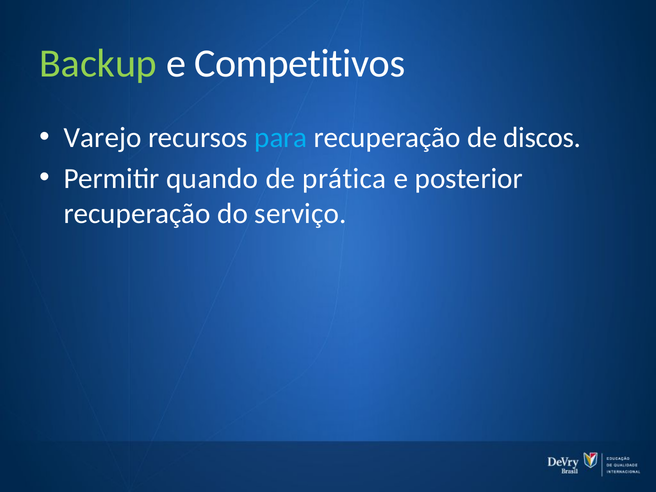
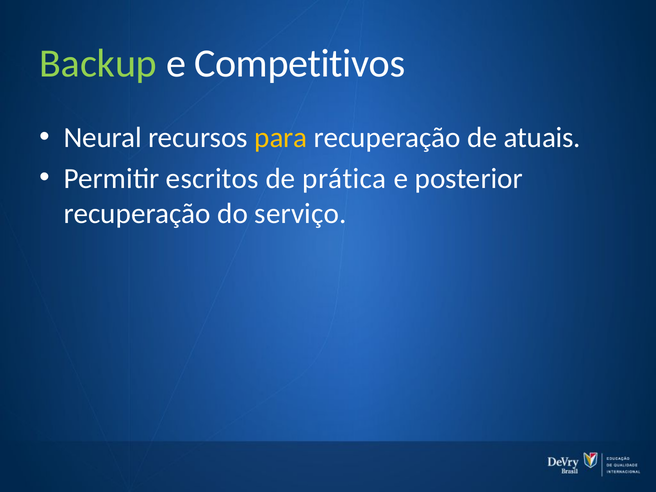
Varejo: Varejo -> Neural
para colour: light blue -> yellow
discos: discos -> atuais
quando: quando -> escritos
